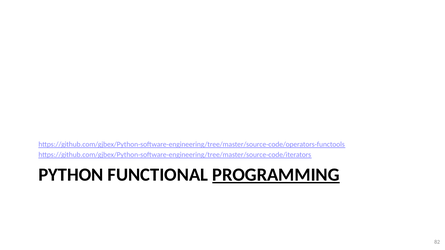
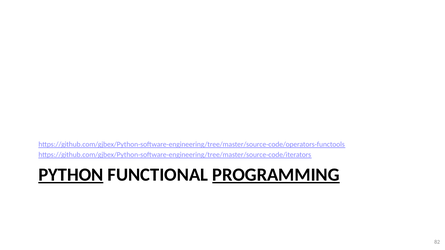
PYTHON underline: none -> present
